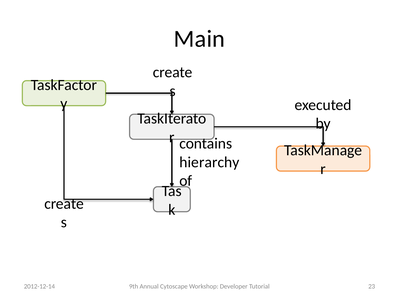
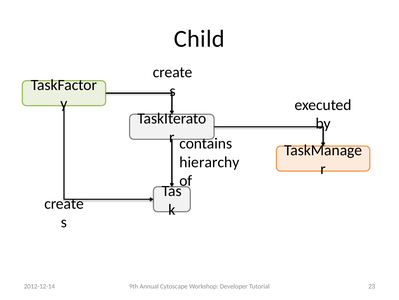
Main: Main -> Child
